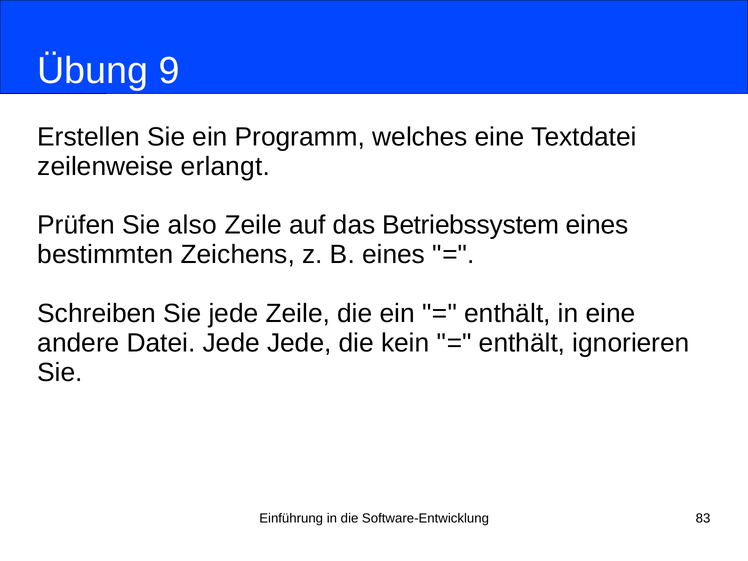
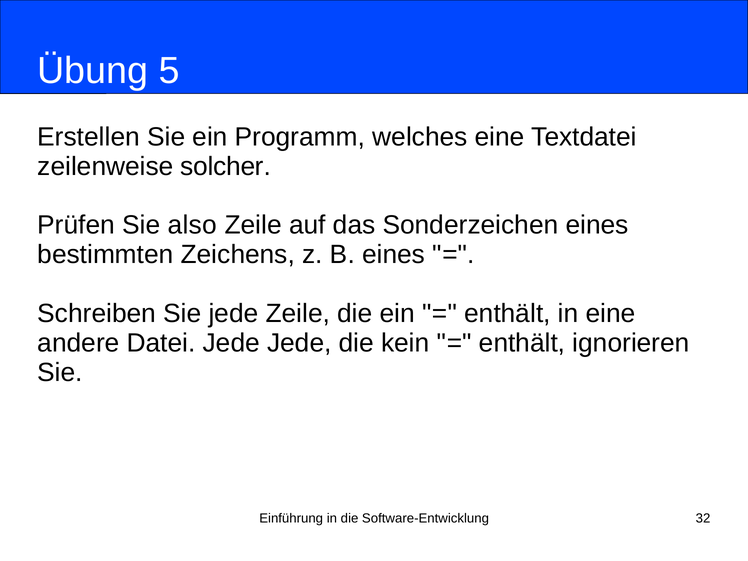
9: 9 -> 5
erlangt: erlangt -> solcher
Betriebssystem: Betriebssystem -> Sonderzeichen
83: 83 -> 32
